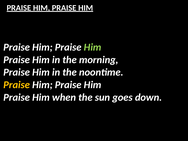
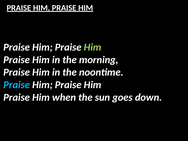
Praise at (17, 85) colour: yellow -> light blue
